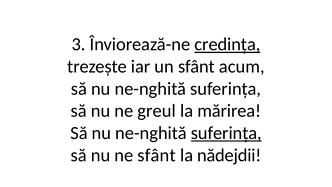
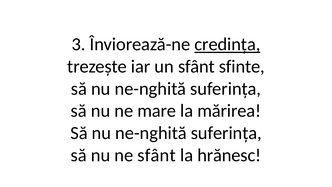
acum: acum -> sfinte
greul: greul -> mare
suferința at (226, 133) underline: present -> none
nădejdii: nădejdii -> hrănesc
